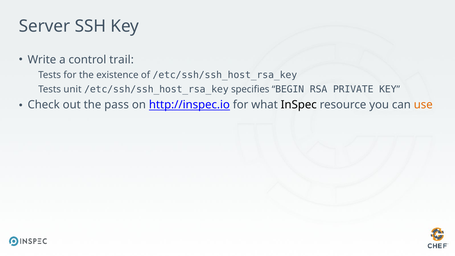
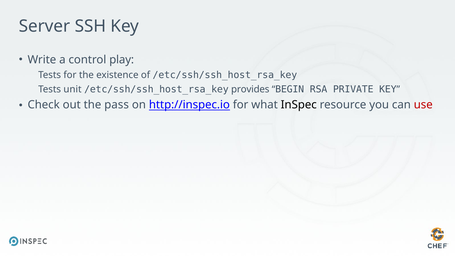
trail: trail -> play
specifies: specifies -> provides
use colour: orange -> red
